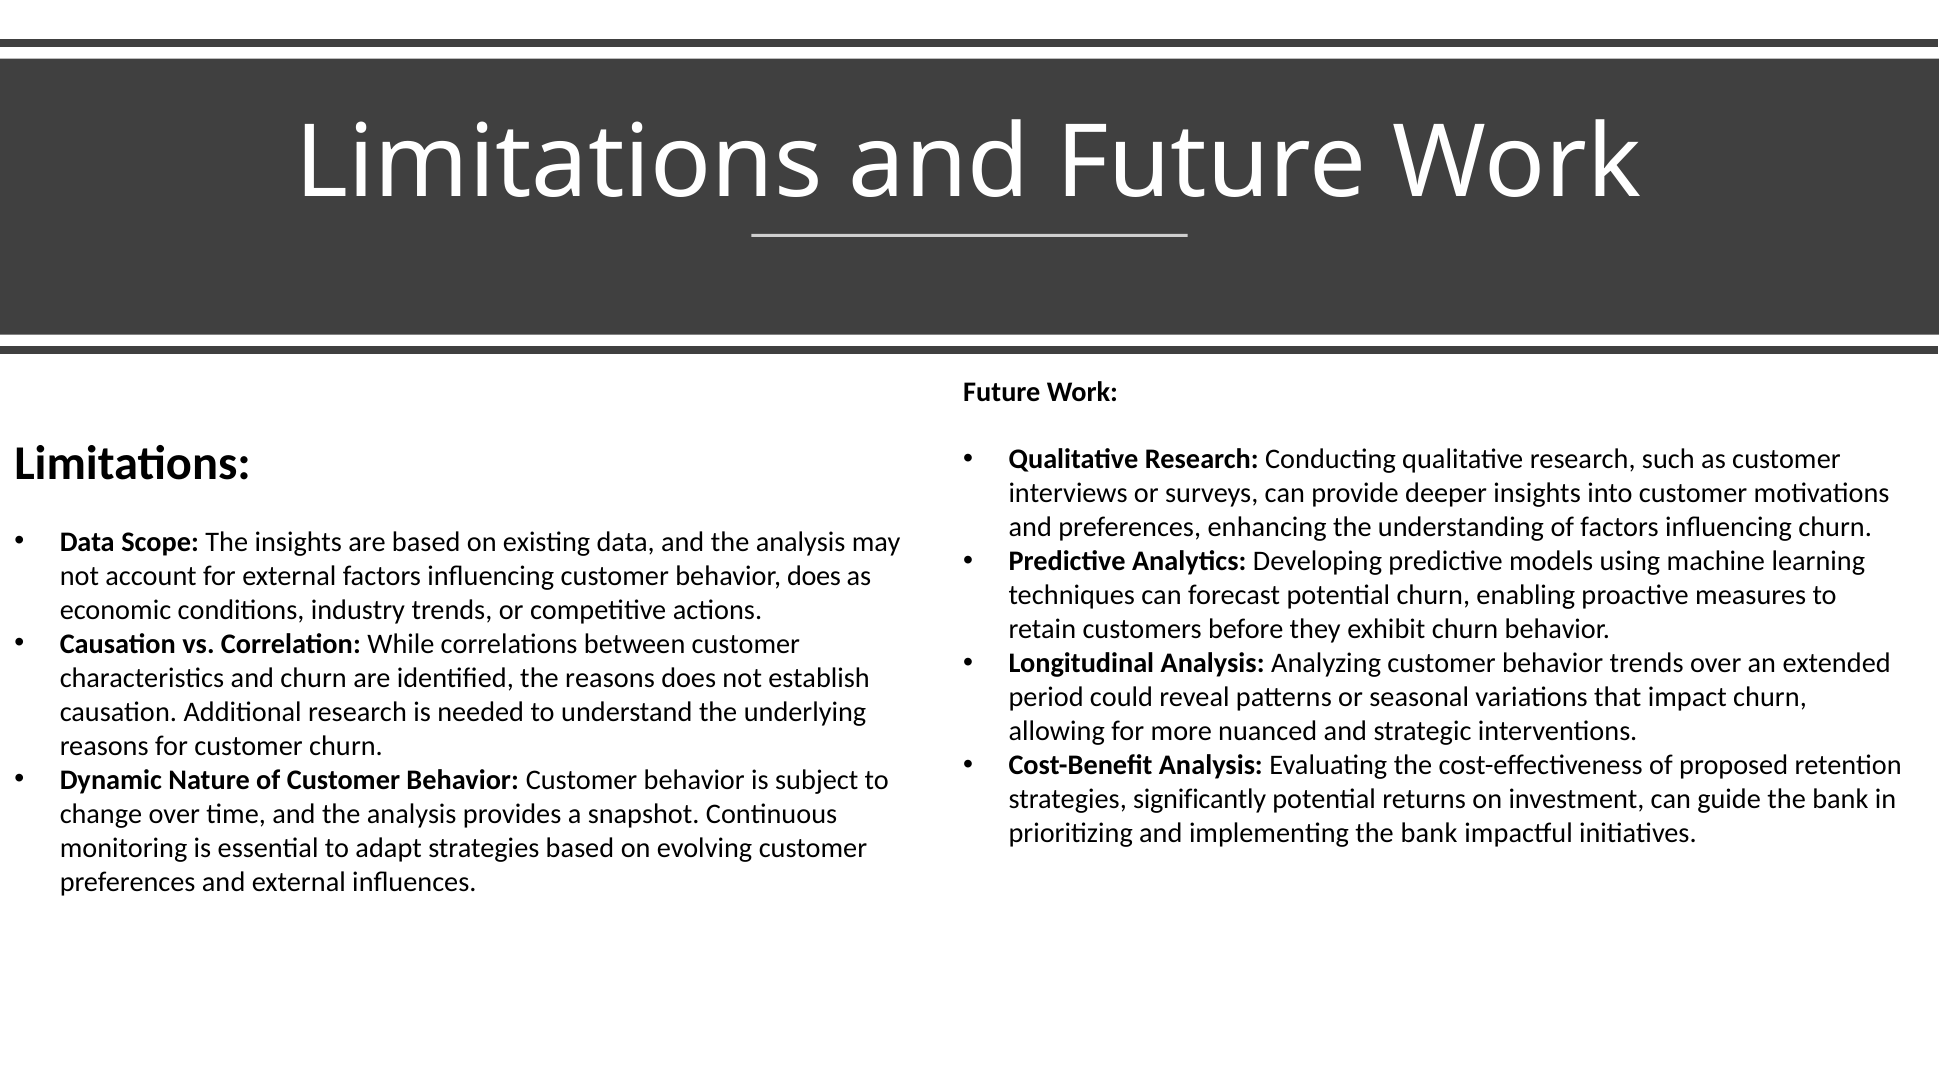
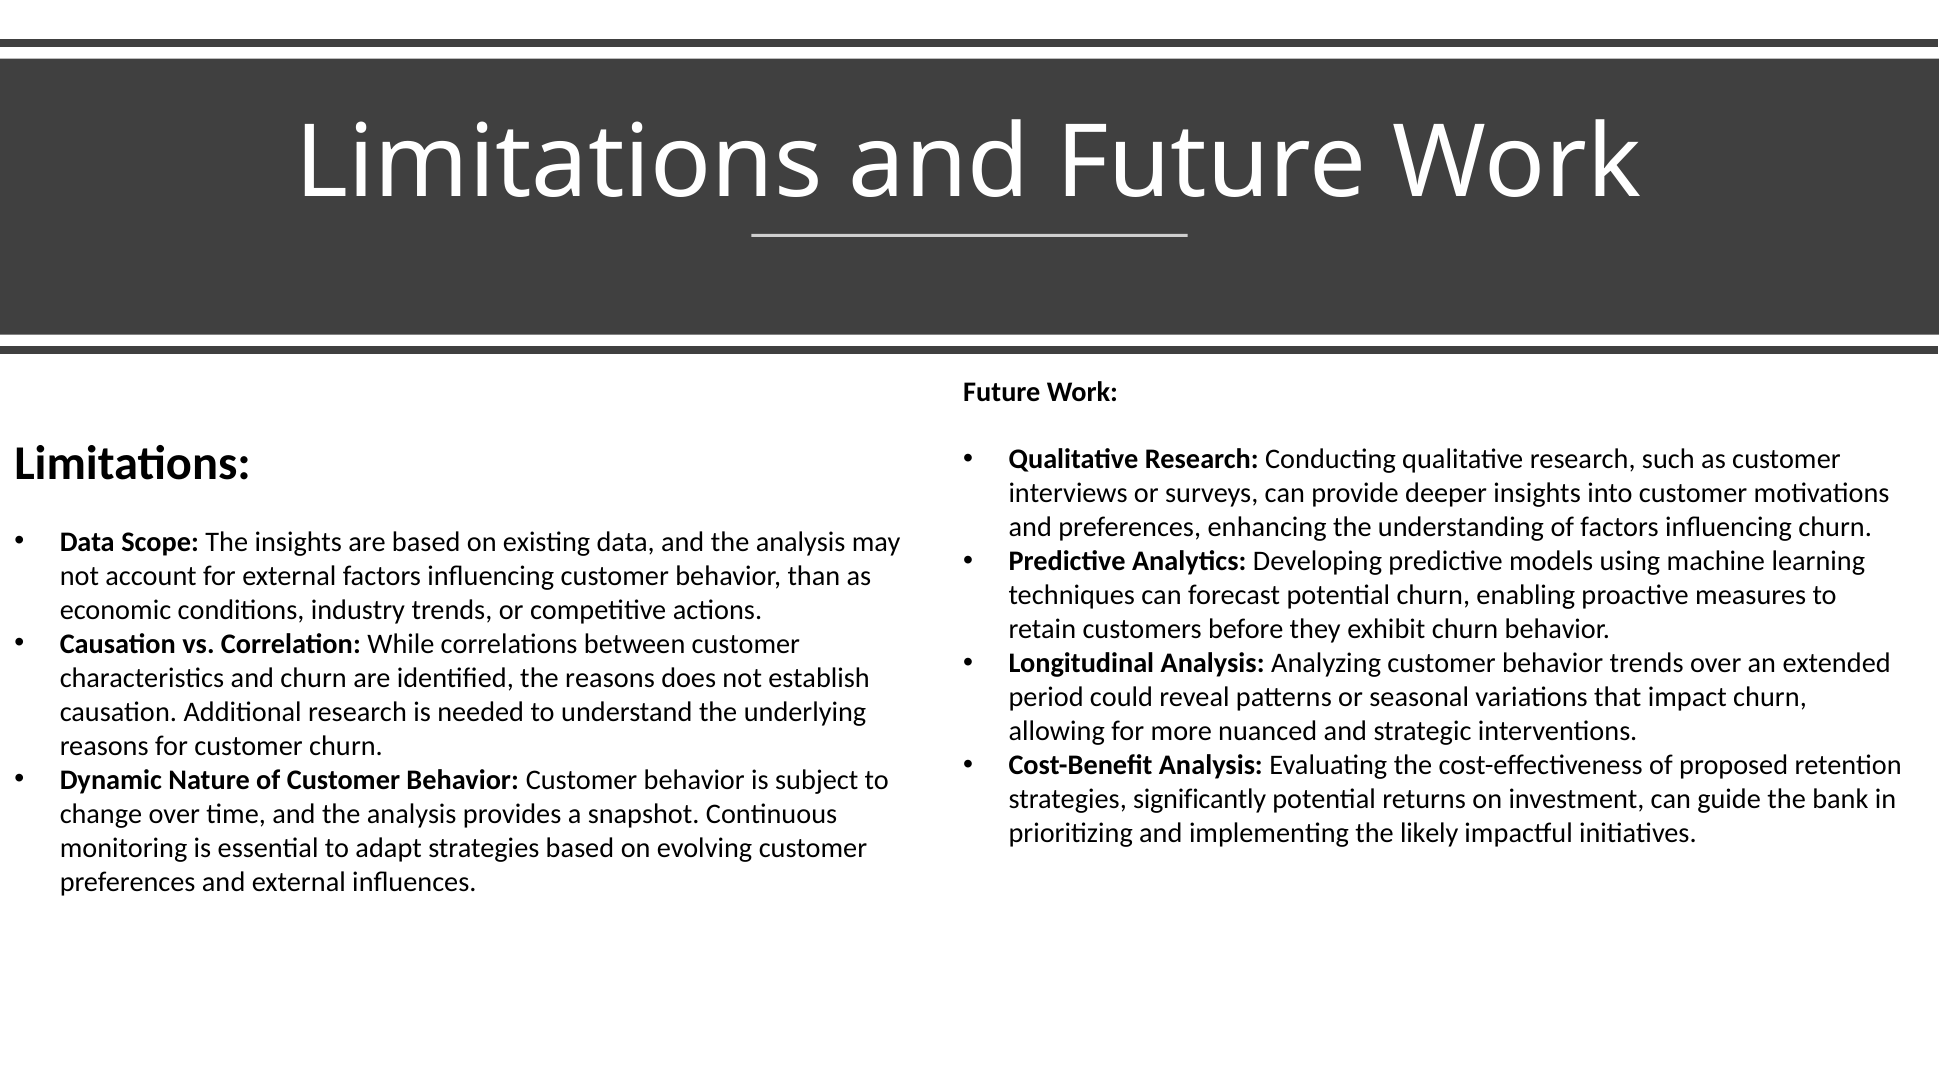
behavior does: does -> than
implementing the bank: bank -> likely
